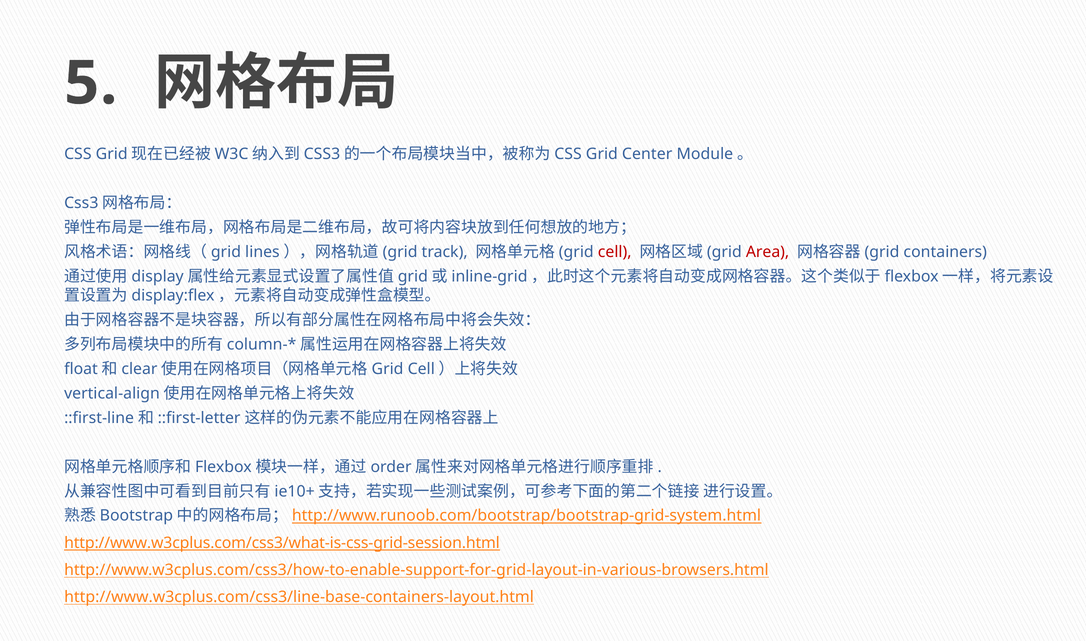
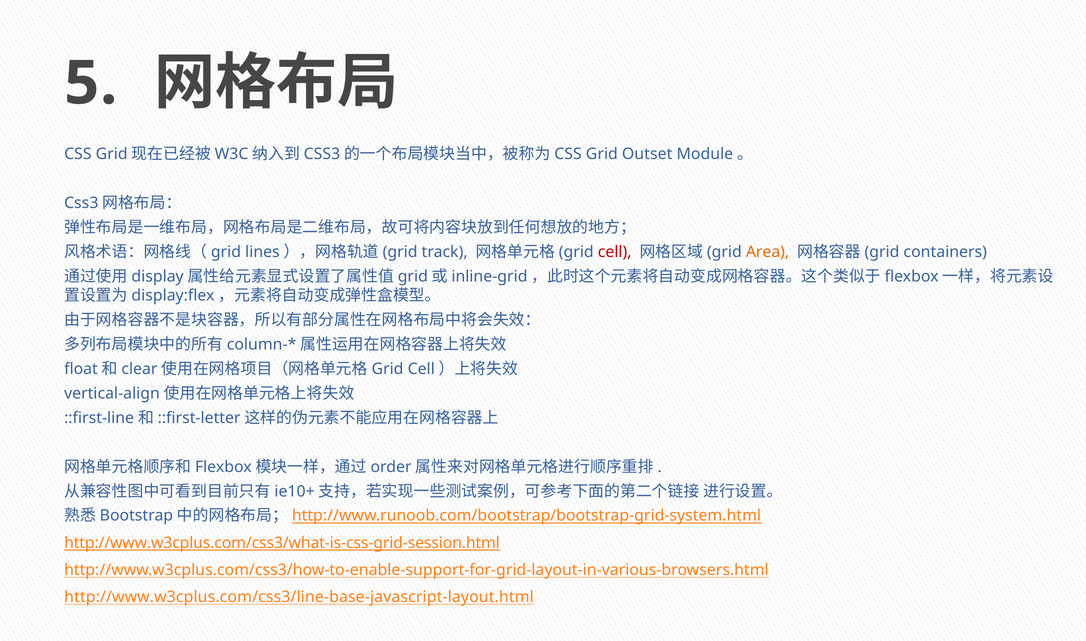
Center: Center -> Outset
Area colour: red -> orange
http://www.w3cplus.com/css3/line-base-containers-layout.html: http://www.w3cplus.com/css3/line-base-containers-layout.html -> http://www.w3cplus.com/css3/line-base-javascript-layout.html
